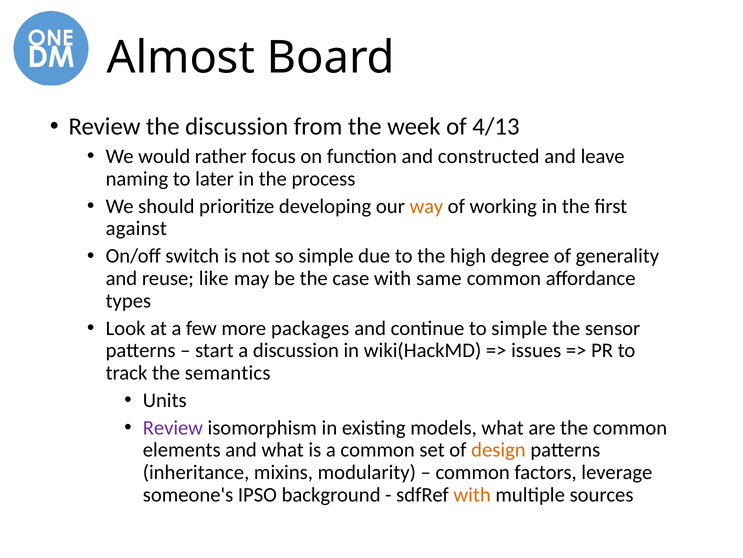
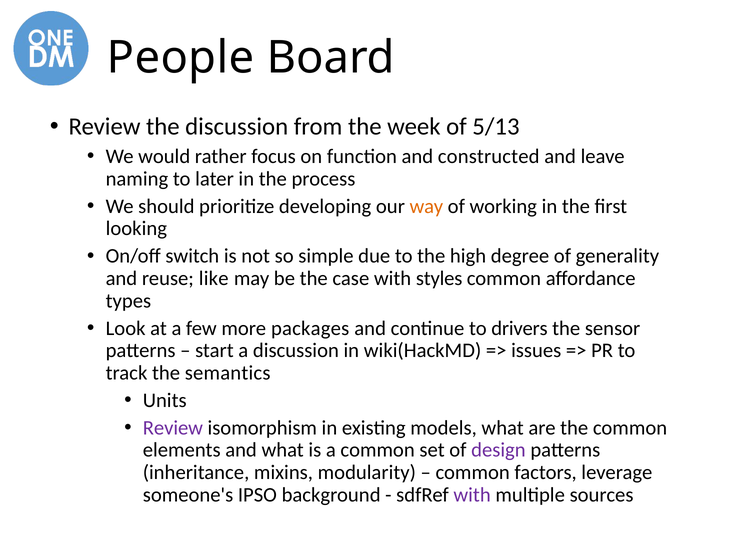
Almost: Almost -> People
4/13: 4/13 -> 5/13
against: against -> looking
same: same -> styles
to simple: simple -> drivers
design colour: orange -> purple
with at (472, 494) colour: orange -> purple
